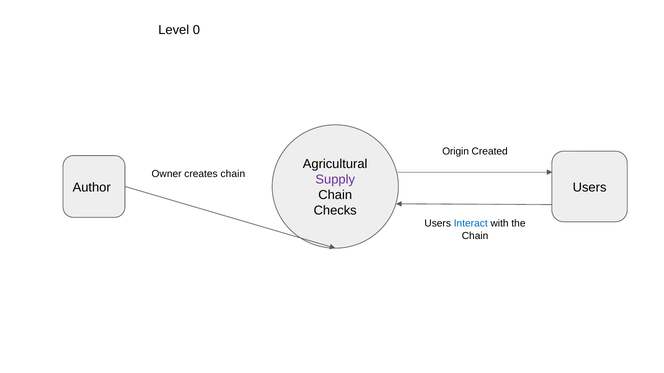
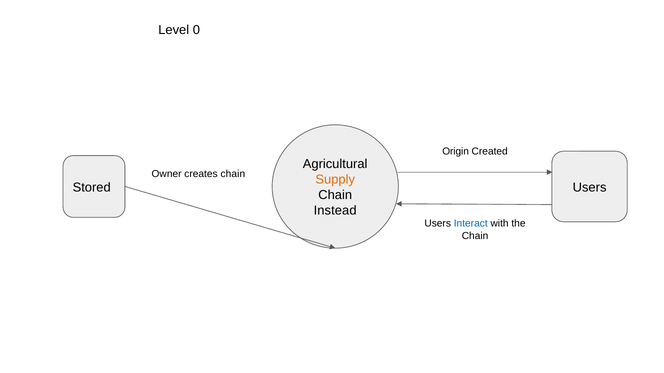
Supply colour: purple -> orange
Author: Author -> Stored
Checks: Checks -> Instead
